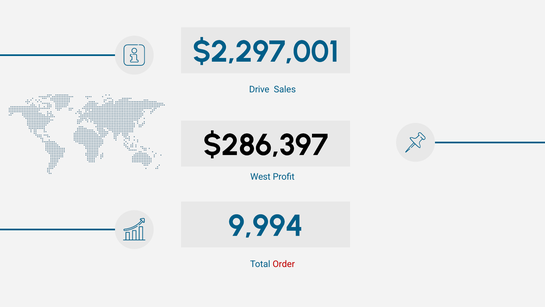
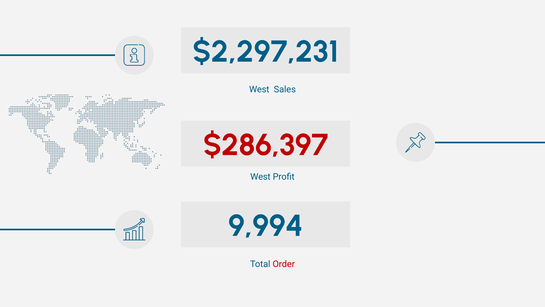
$2,297,001: $2,297,001 -> $2,297,231
Drive at (259, 90): Drive -> West
$286,397 colour: black -> red
